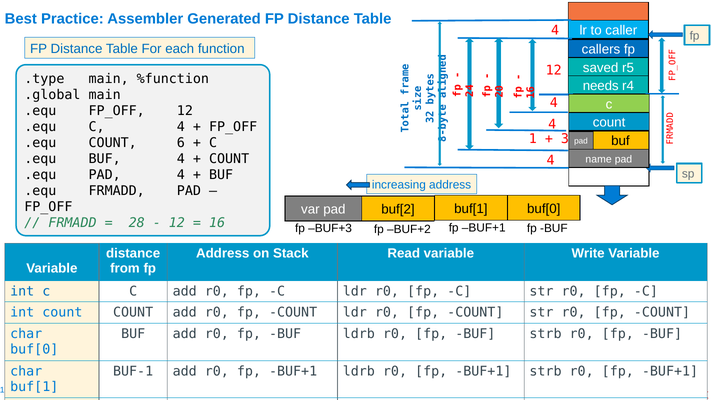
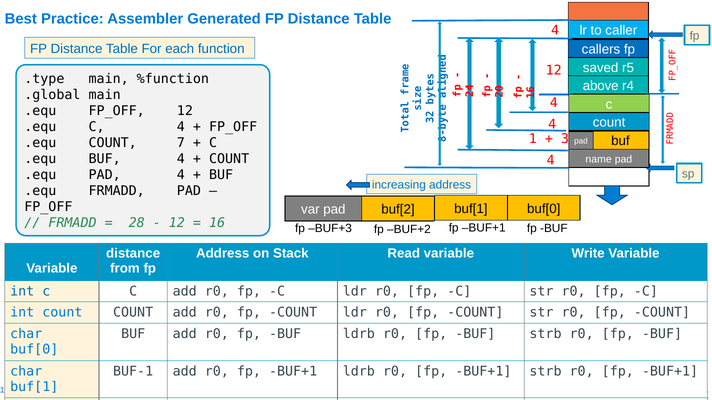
needs: needs -> above
COUNT 6: 6 -> 7
